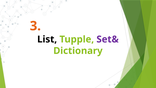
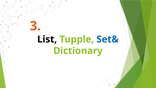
Set& colour: purple -> blue
